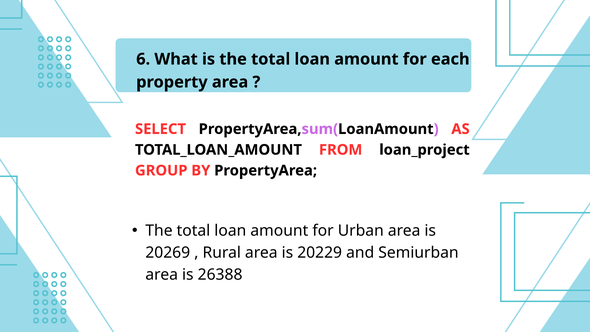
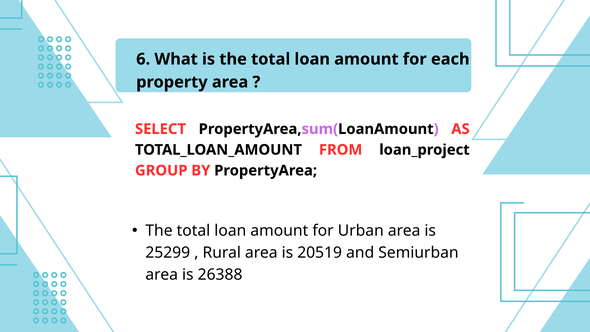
20269: 20269 -> 25299
20229: 20229 -> 20519
